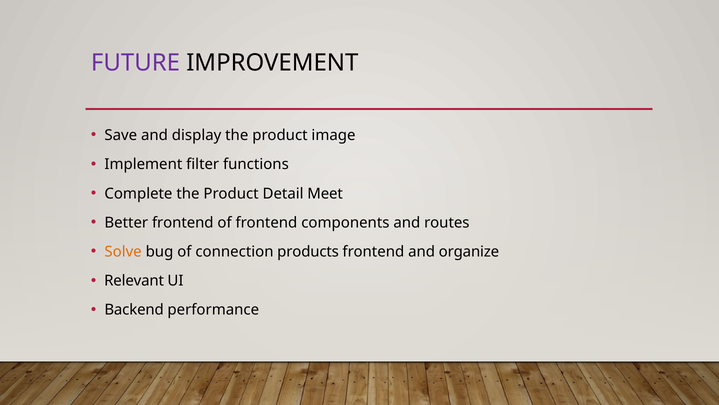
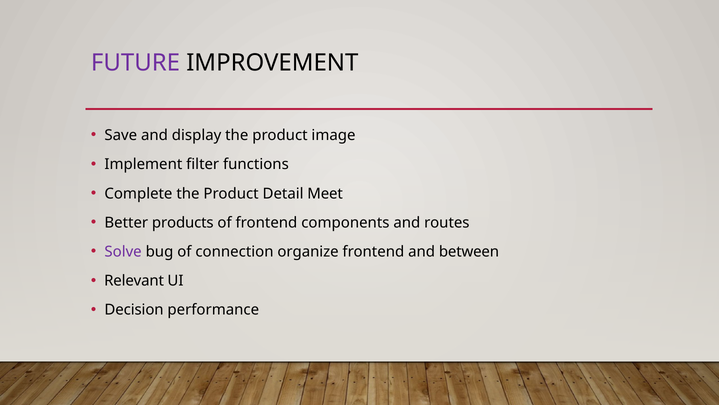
Better frontend: frontend -> products
Solve colour: orange -> purple
products: products -> organize
organize: organize -> between
Backend: Backend -> Decision
